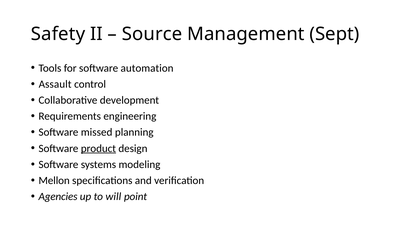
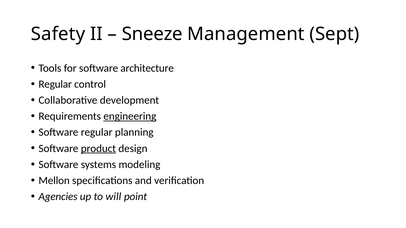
Source: Source -> Sneeze
automation: automation -> architecture
Assault at (55, 84): Assault -> Regular
engineering underline: none -> present
Software missed: missed -> regular
